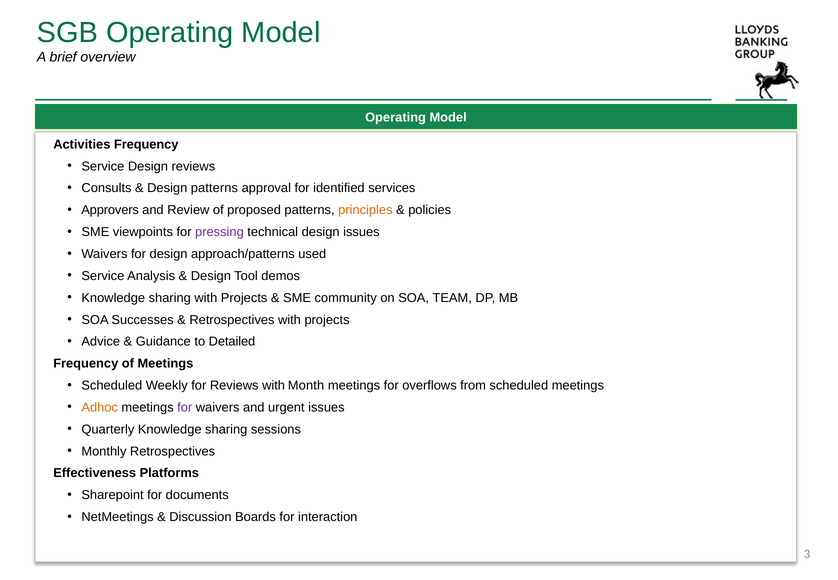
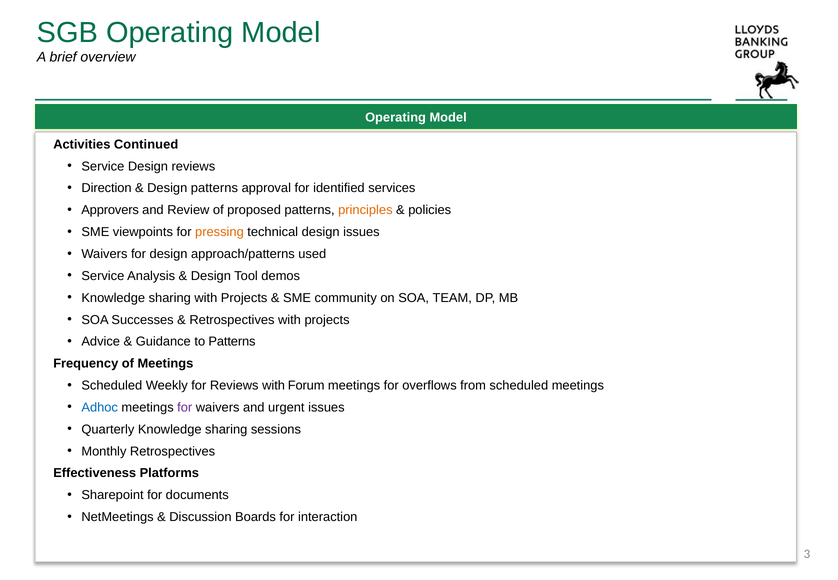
Activities Frequency: Frequency -> Continued
Consults: Consults -> Direction
pressing colour: purple -> orange
to Detailed: Detailed -> Patterns
Month: Month -> Forum
Adhoc colour: orange -> blue
